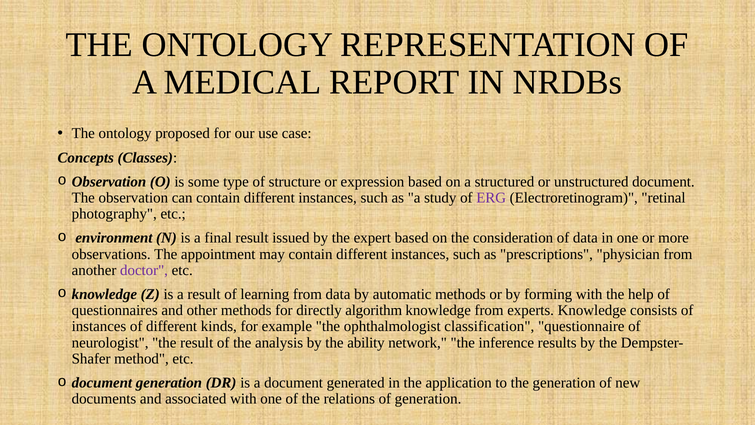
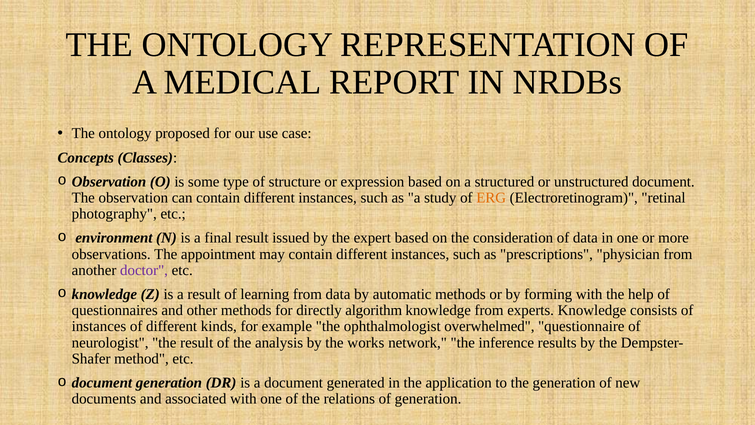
ERG colour: purple -> orange
classification: classification -> overwhelmed
ability: ability -> works
